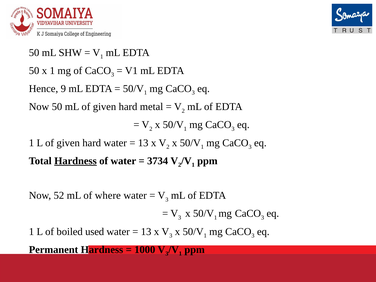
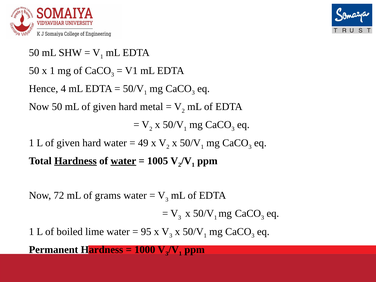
9: 9 -> 4
13 at (143, 143): 13 -> 49
water at (123, 161) underline: none -> present
3734: 3734 -> 1005
52: 52 -> 72
where: where -> grams
used: used -> lime
13 at (146, 232): 13 -> 95
